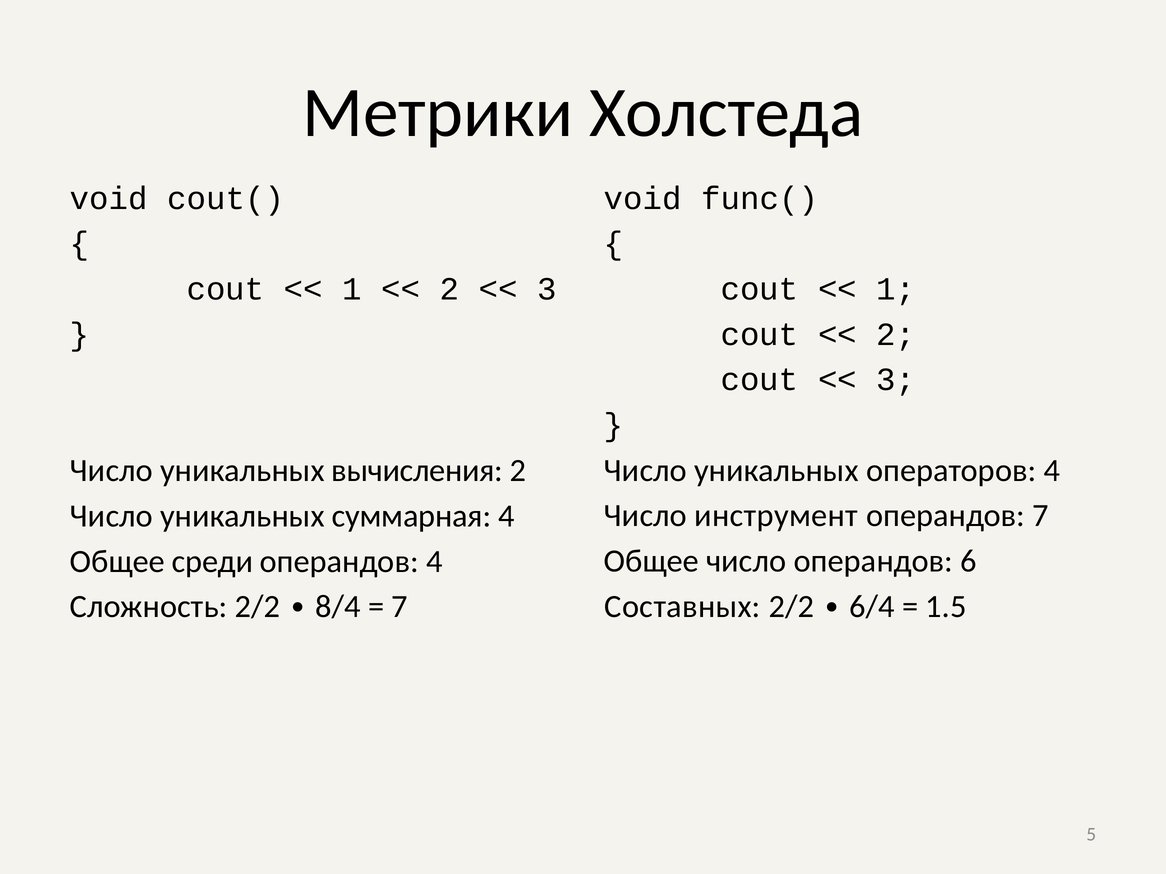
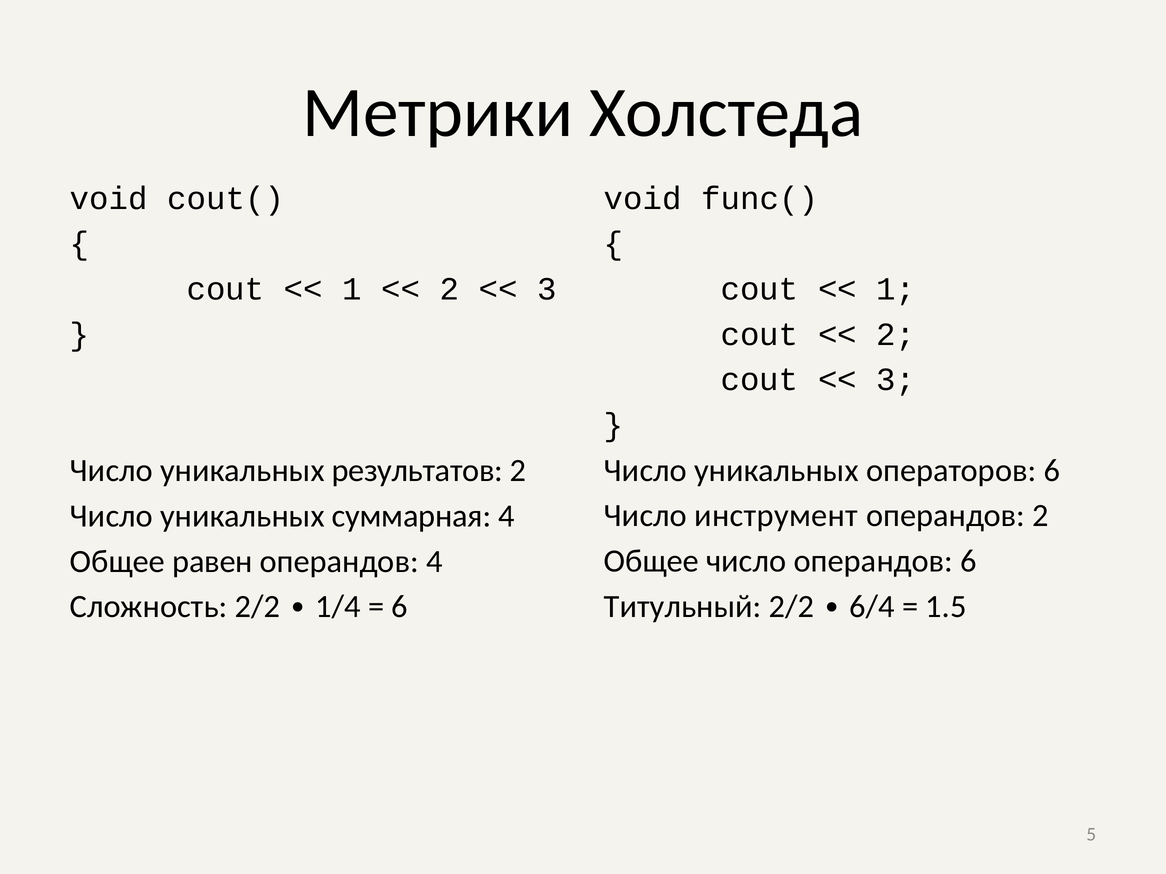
операторов 4: 4 -> 6
вычисления: вычисления -> результатов
операндов 7: 7 -> 2
среди: среди -> равен
Составных: Составных -> Титульный
8/4: 8/4 -> 1/4
7 at (400, 607): 7 -> 6
